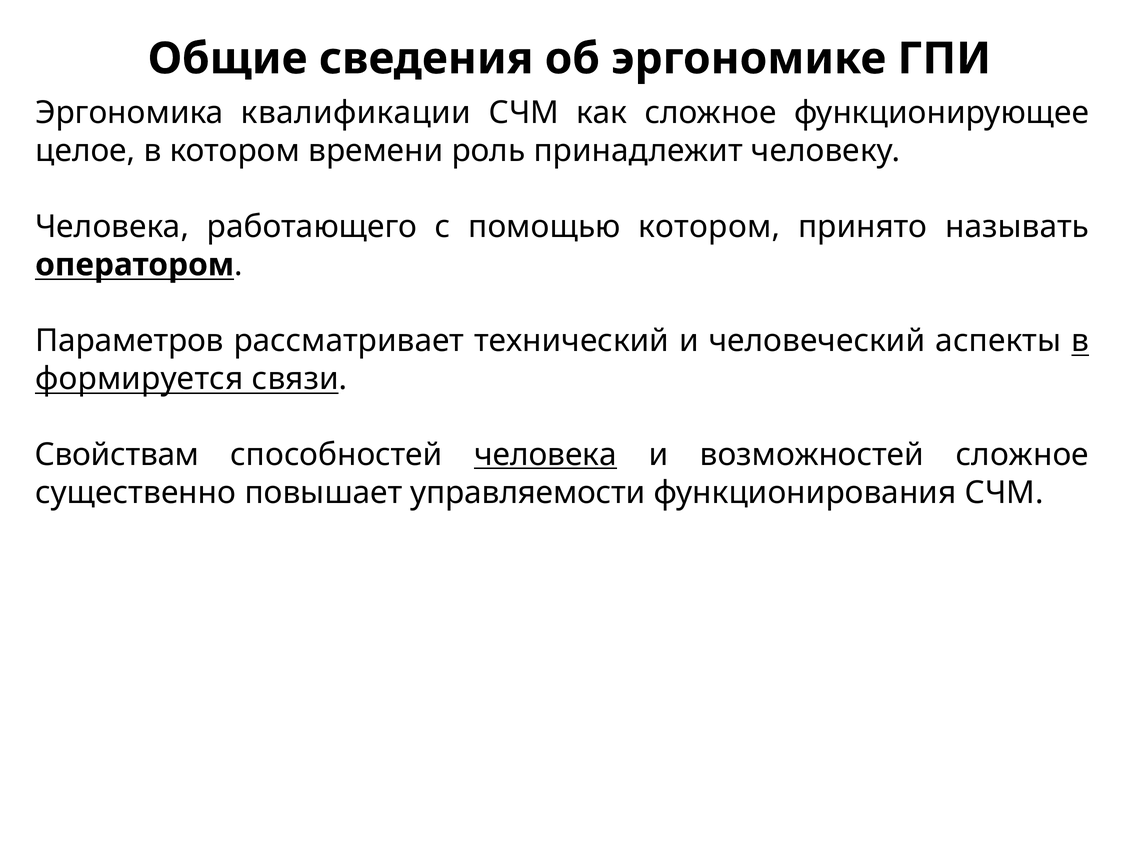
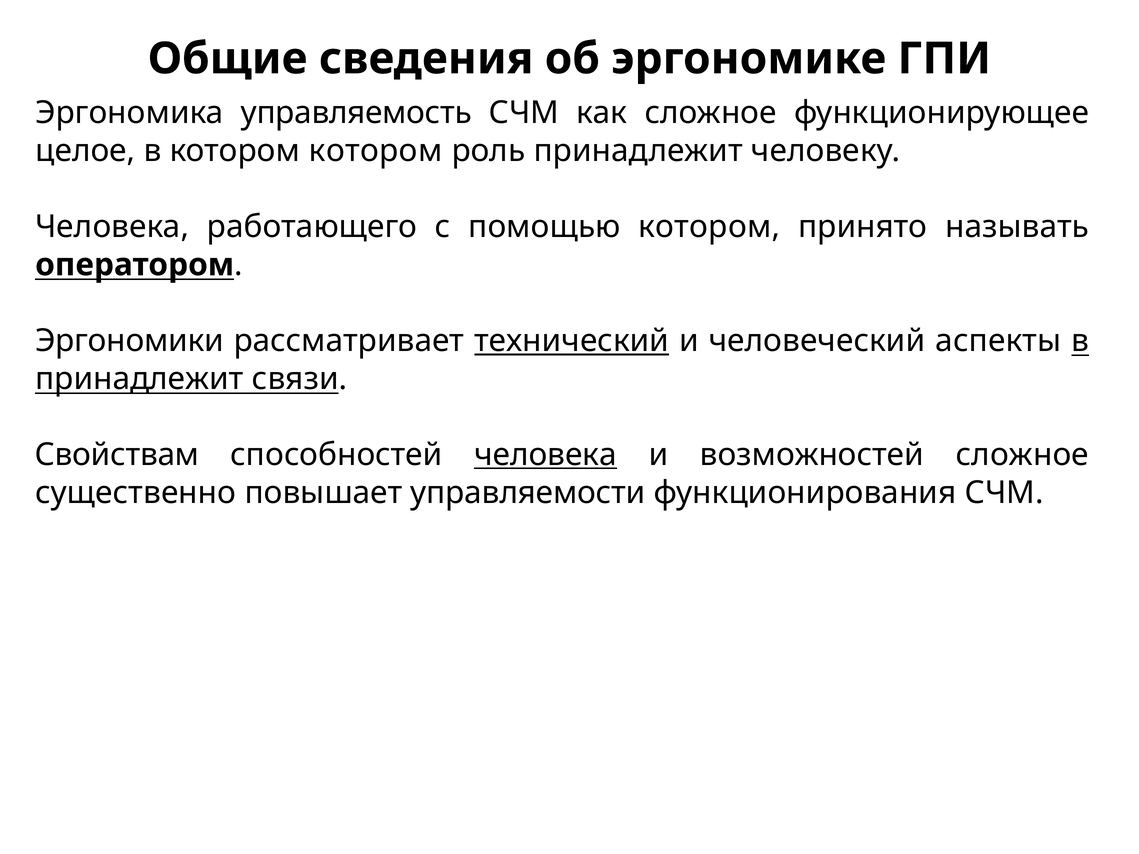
квалификации: квалификации -> управляемость
котором времени: времени -> котором
Параметров: Параметров -> Эргономики
технический underline: none -> present
формируется at (139, 379): формируется -> принадлежит
